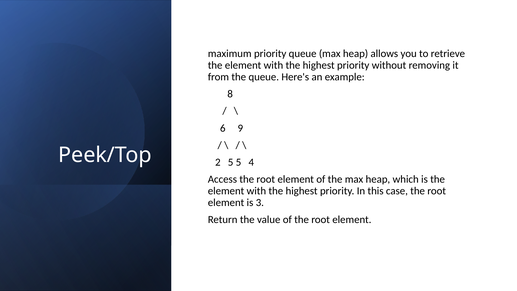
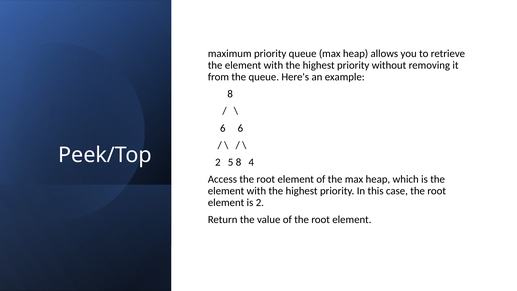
6 9: 9 -> 6
5 5: 5 -> 8
is 3: 3 -> 2
